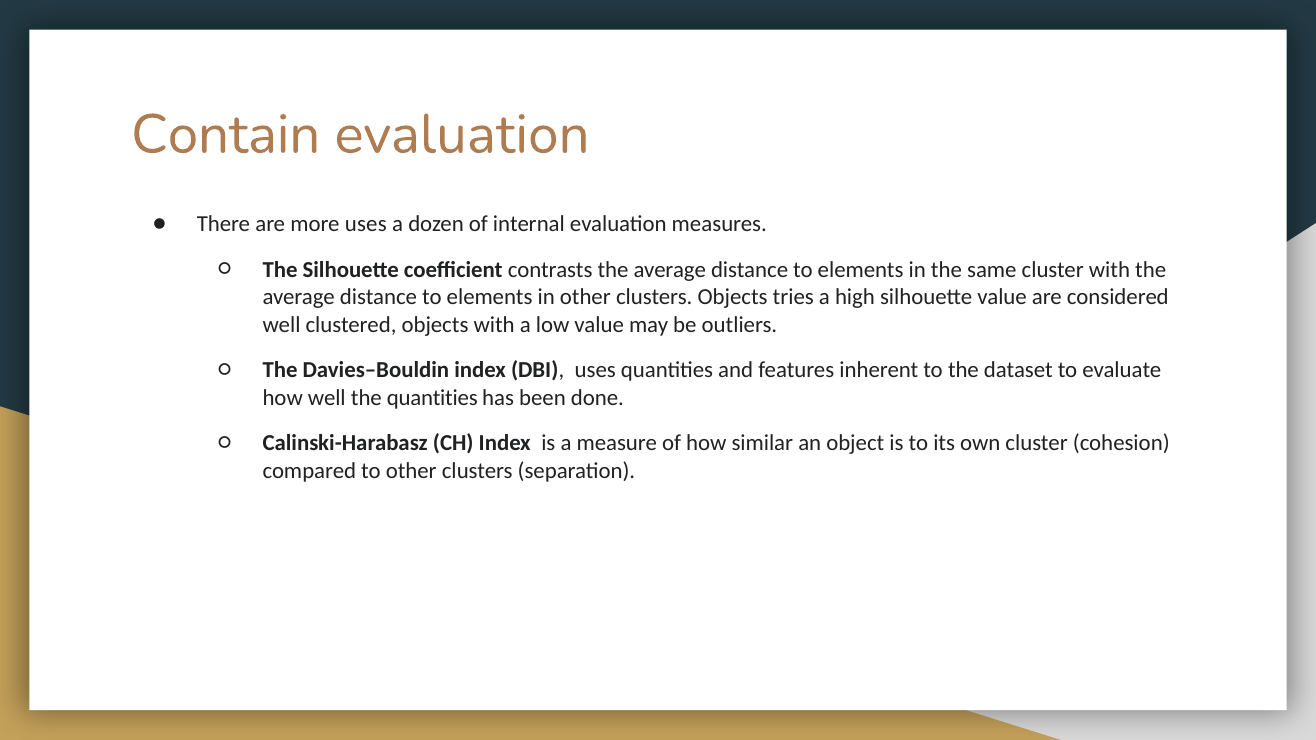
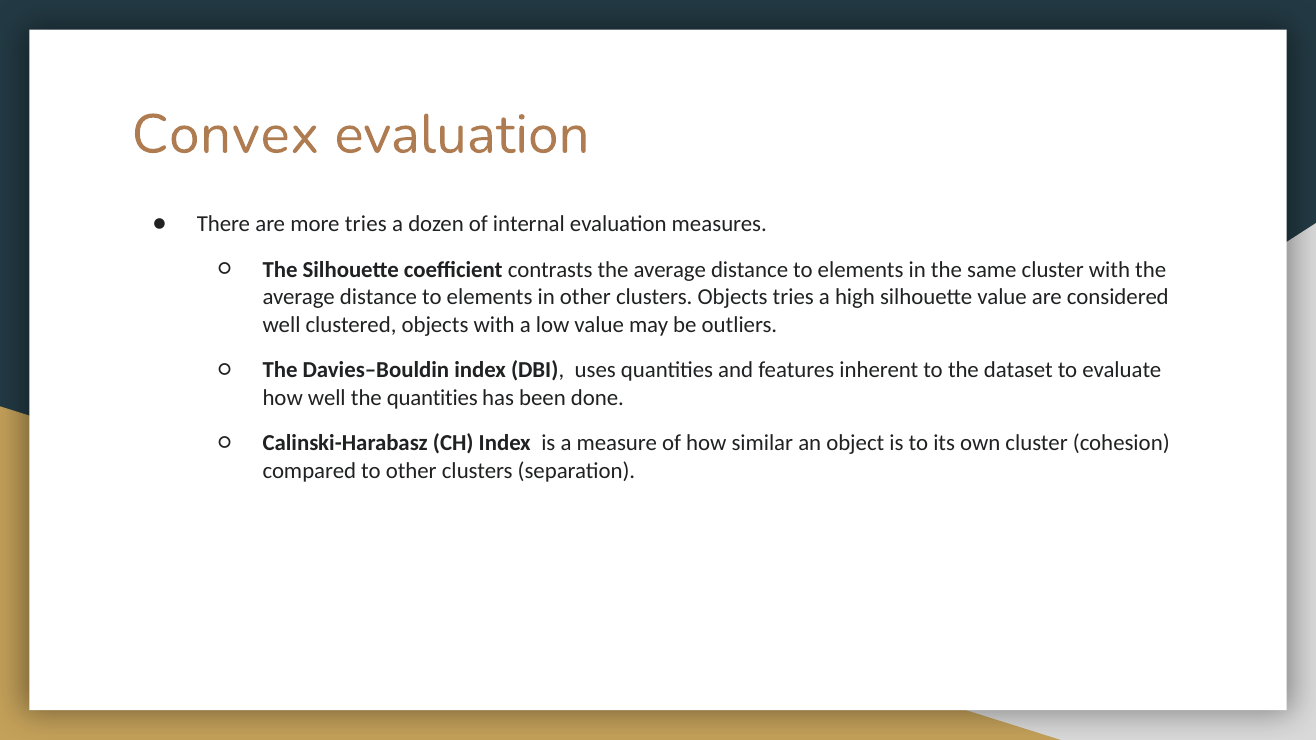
Contain: Contain -> Convex
more uses: uses -> tries
